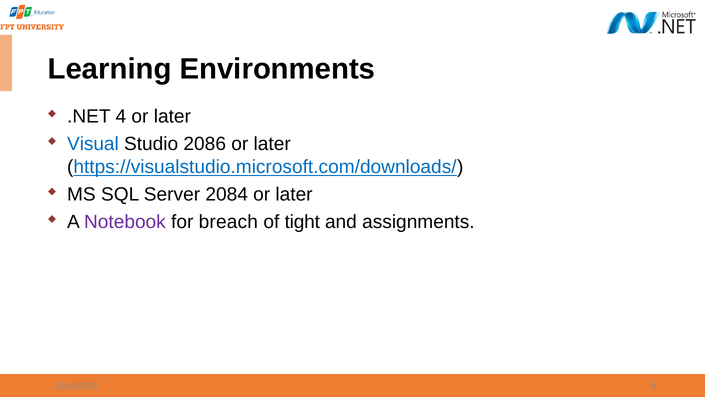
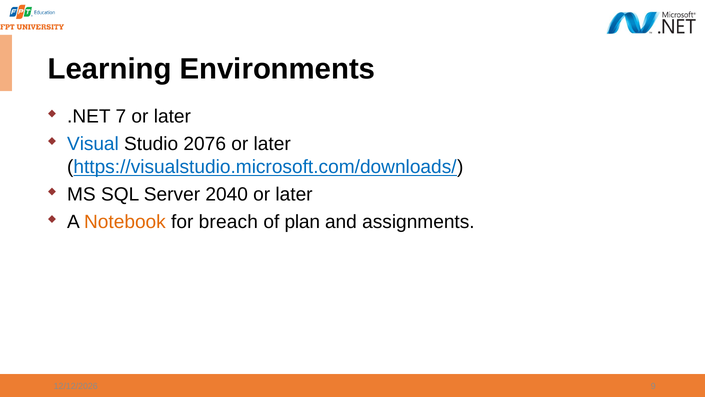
4: 4 -> 7
2086: 2086 -> 2076
2084: 2084 -> 2040
Notebook colour: purple -> orange
tight: tight -> plan
